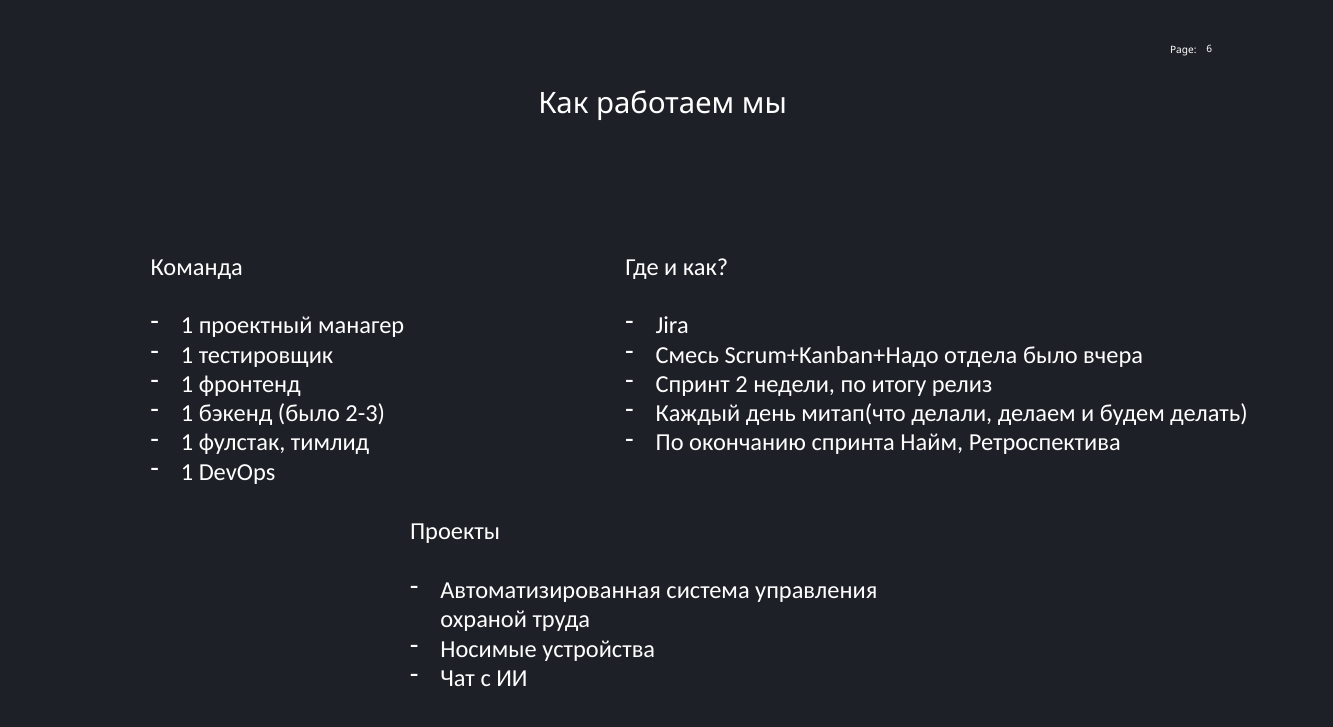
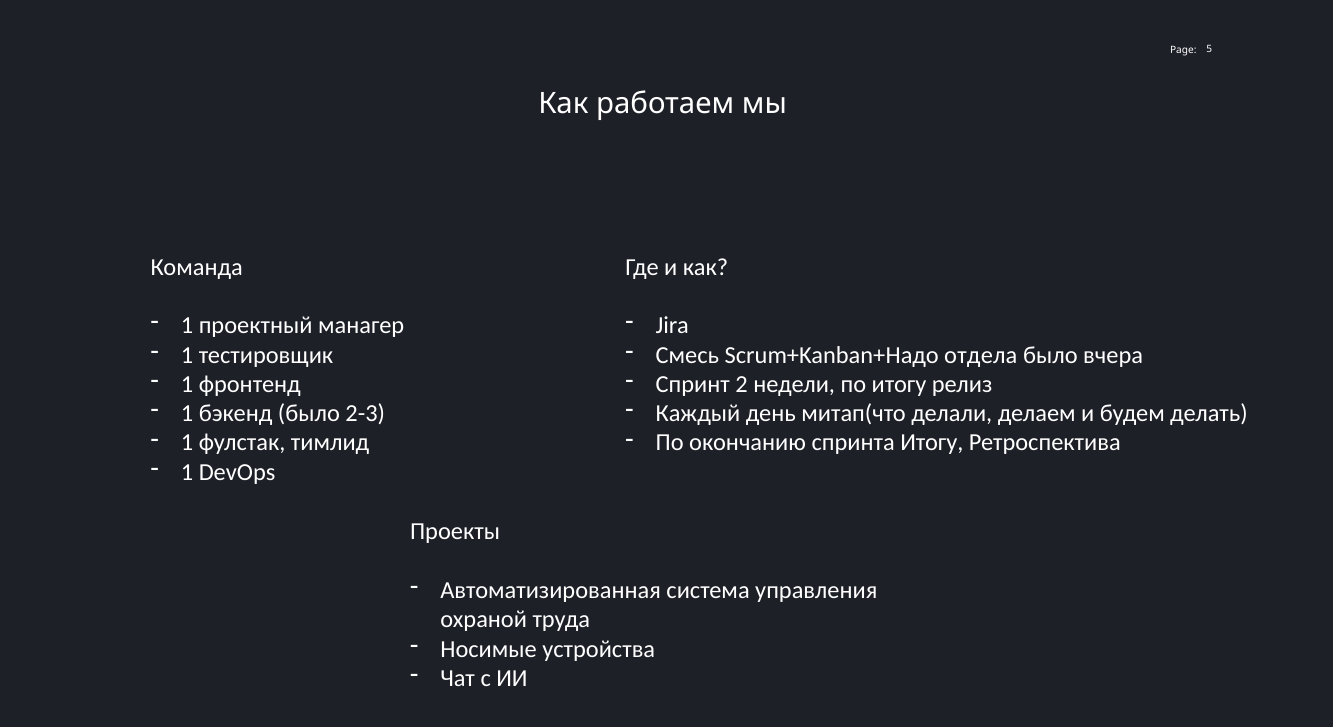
6: 6 -> 5
спринта Найм: Найм -> Итогу
